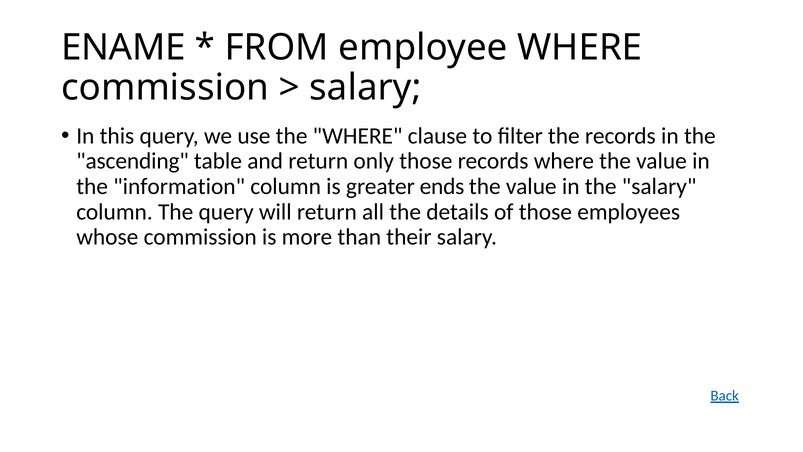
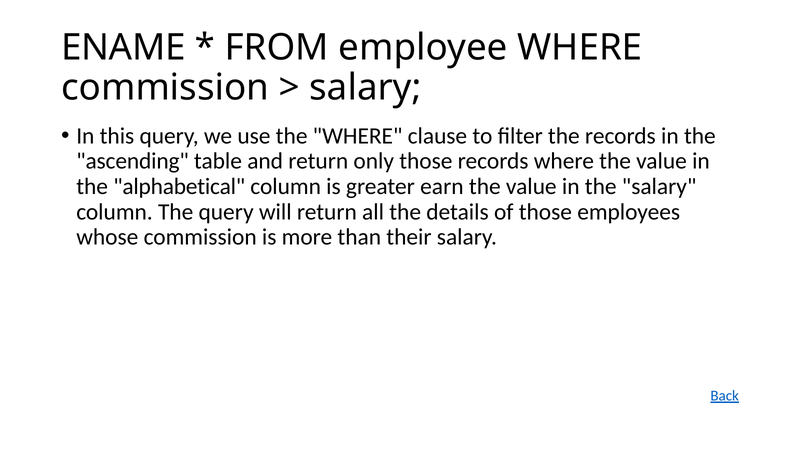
information: information -> alphabetical
ends: ends -> earn
